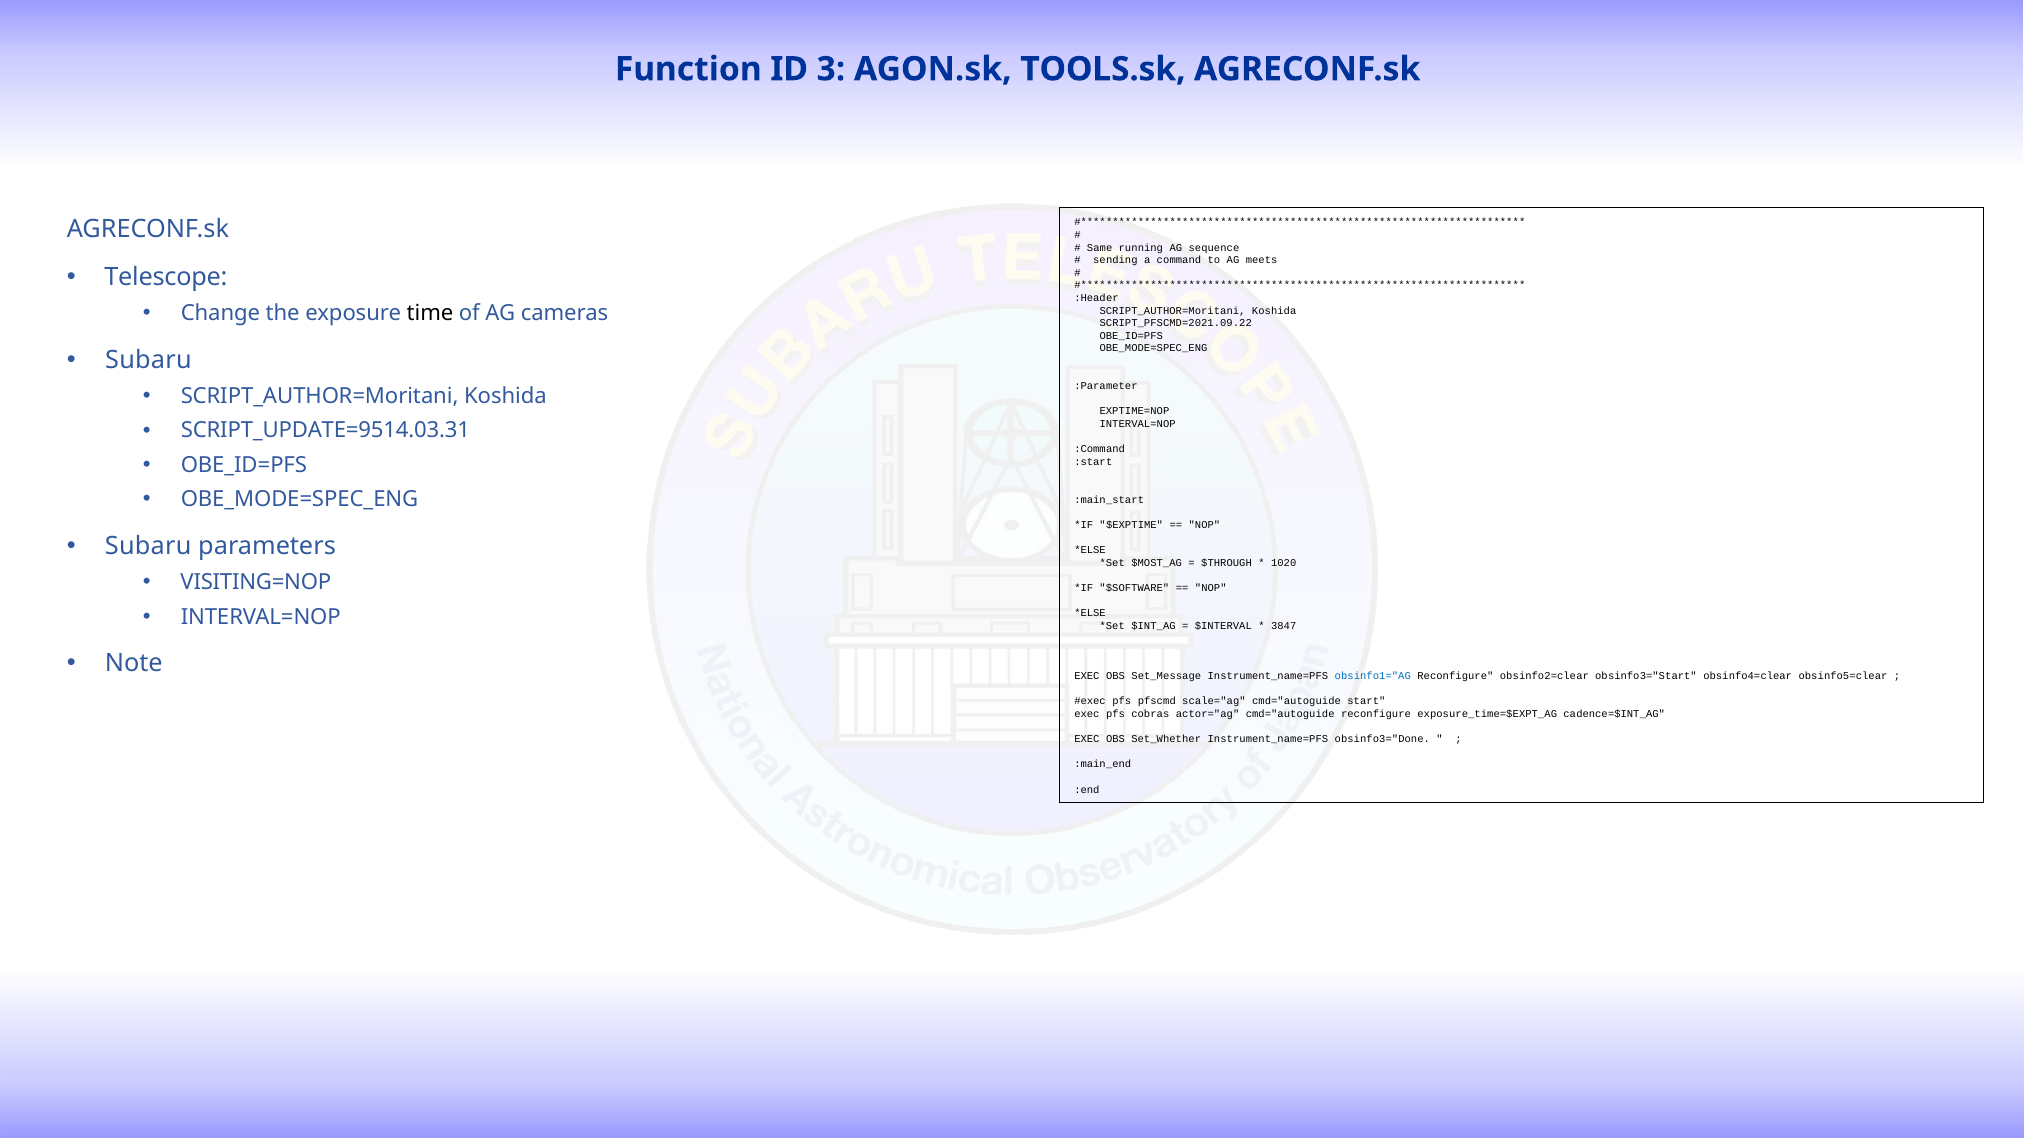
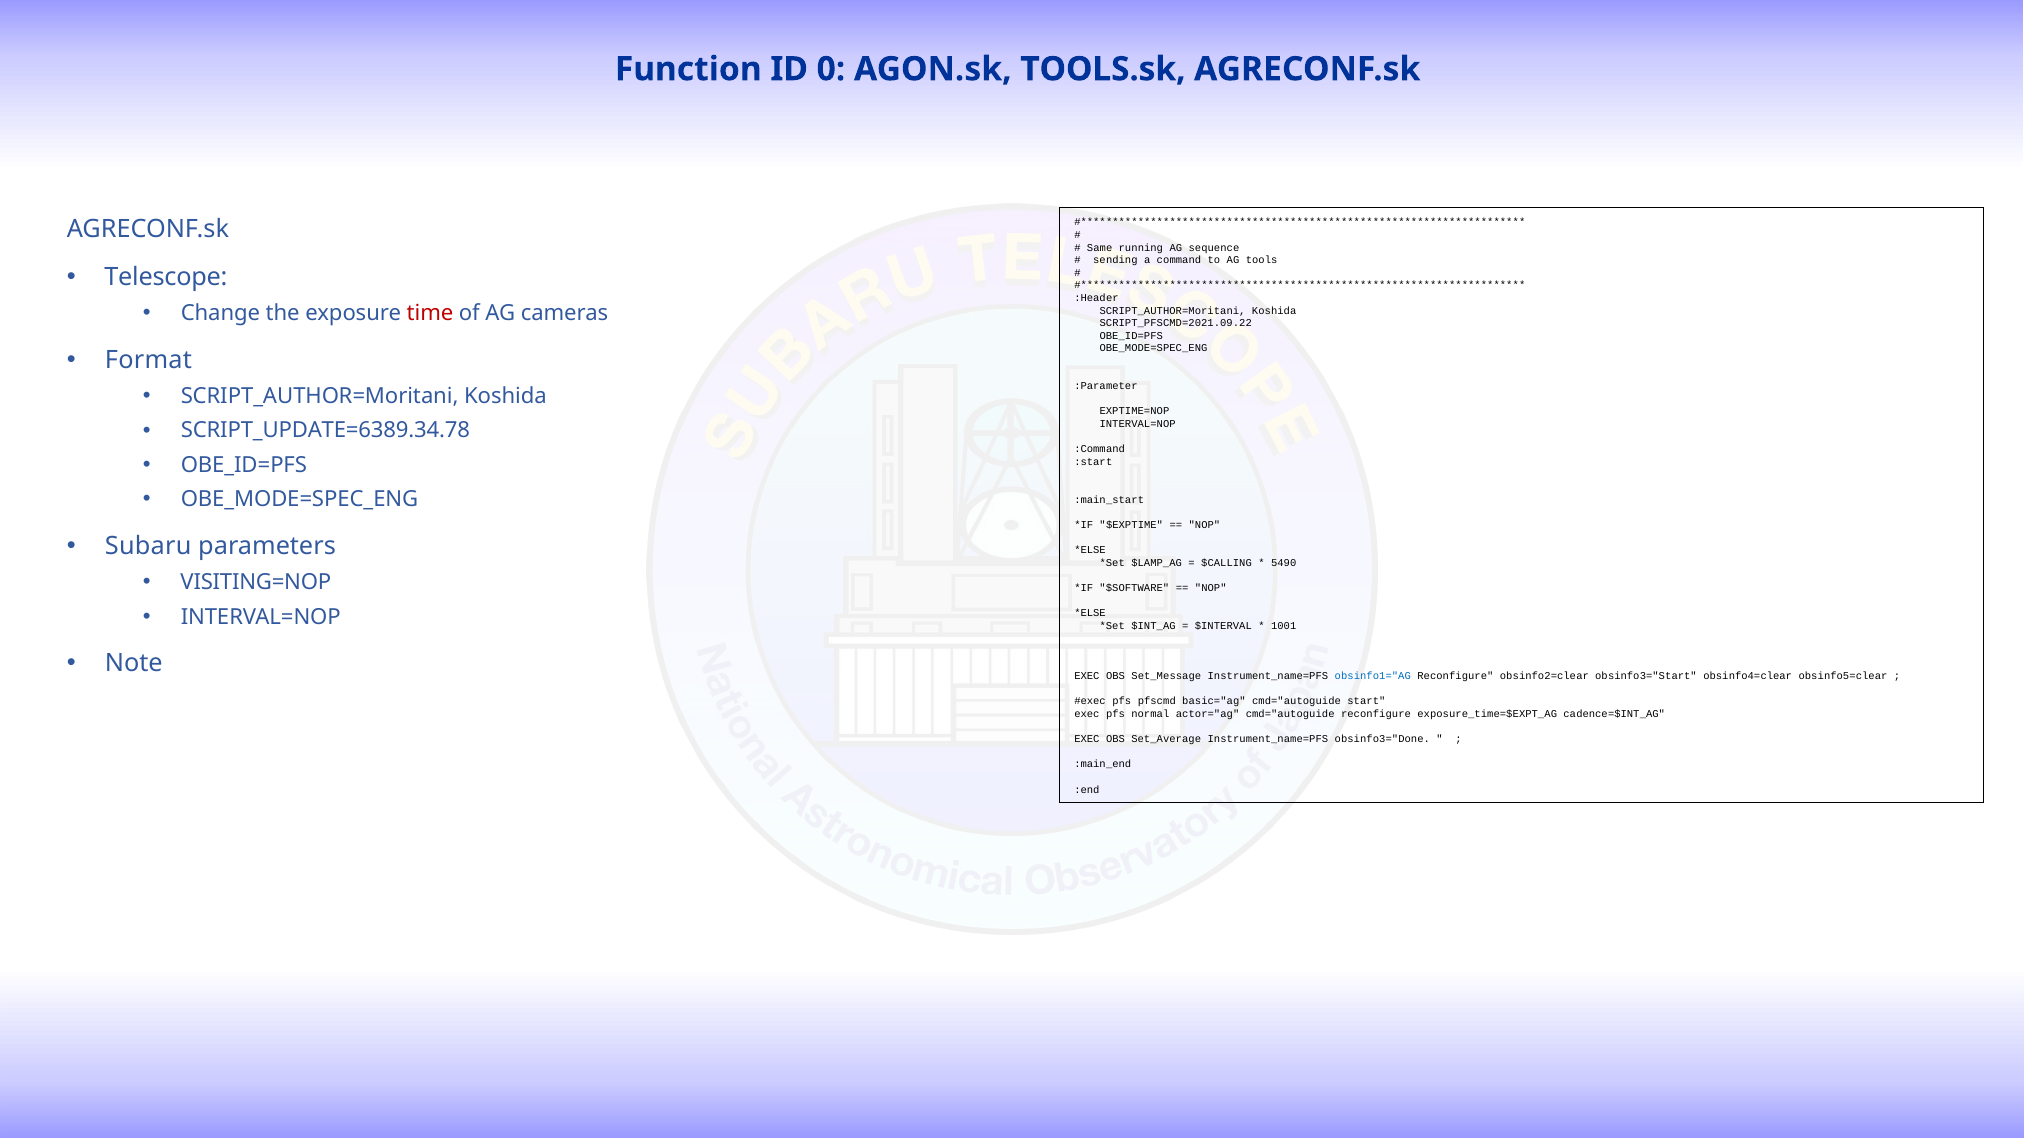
3: 3 -> 0
meets: meets -> tools
time colour: black -> red
Subaru at (148, 360): Subaru -> Format
SCRIPT_UPDATE=9514.03.31: SCRIPT_UPDATE=9514.03.31 -> SCRIPT_UPDATE=6389.34.78
$MOST_AG: $MOST_AG -> $LAMP_AG
$THROUGH: $THROUGH -> $CALLING
1020: 1020 -> 5490
3847: 3847 -> 1001
scale="ag: scale="ag -> basic="ag
cobras: cobras -> normal
Set_Whether: Set_Whether -> Set_Average
